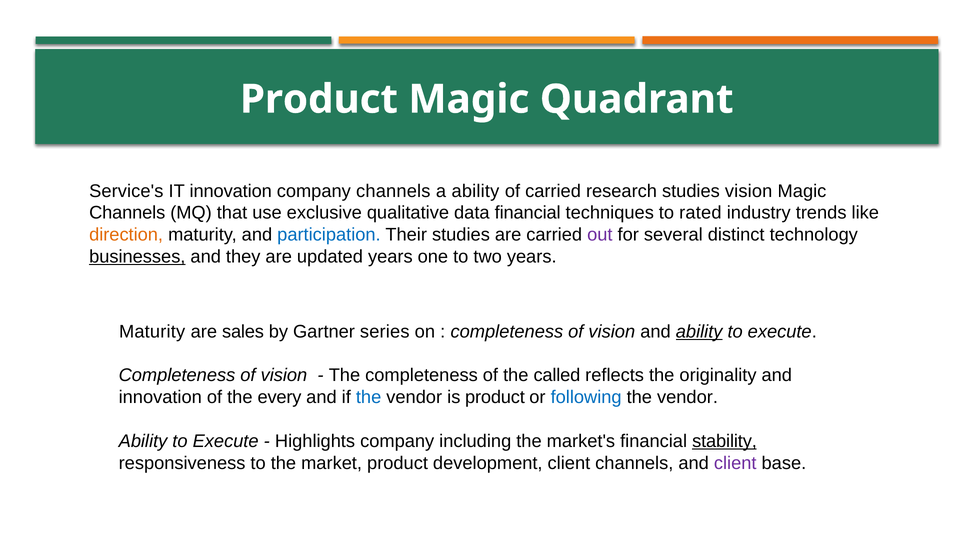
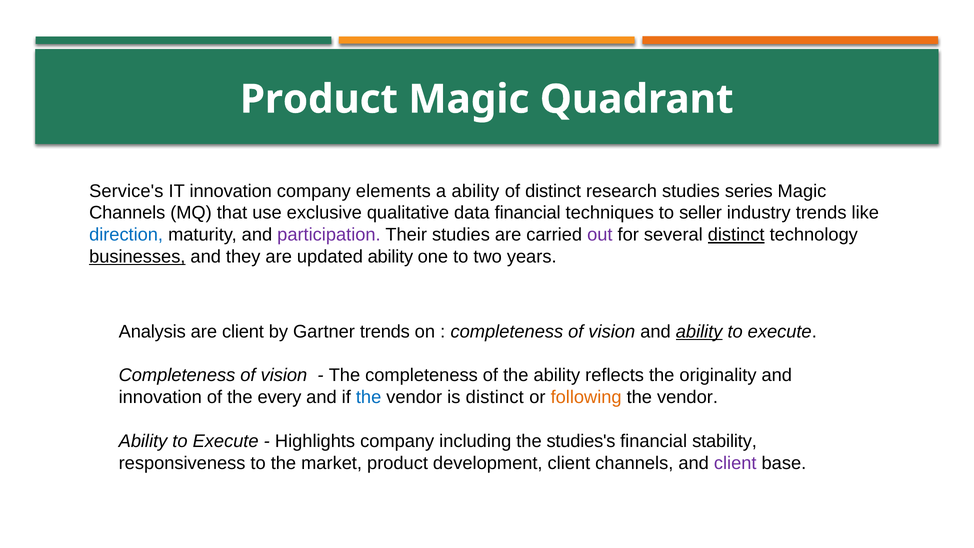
company channels: channels -> elements
of carried: carried -> distinct
studies vision: vision -> series
rated: rated -> seller
direction colour: orange -> blue
participation colour: blue -> purple
distinct at (736, 235) underline: none -> present
updated years: years -> ability
Maturity at (152, 331): Maturity -> Analysis
are sales: sales -> client
Gartner series: series -> trends
the called: called -> ability
is product: product -> distinct
following colour: blue -> orange
market's: market's -> studies's
stability underline: present -> none
